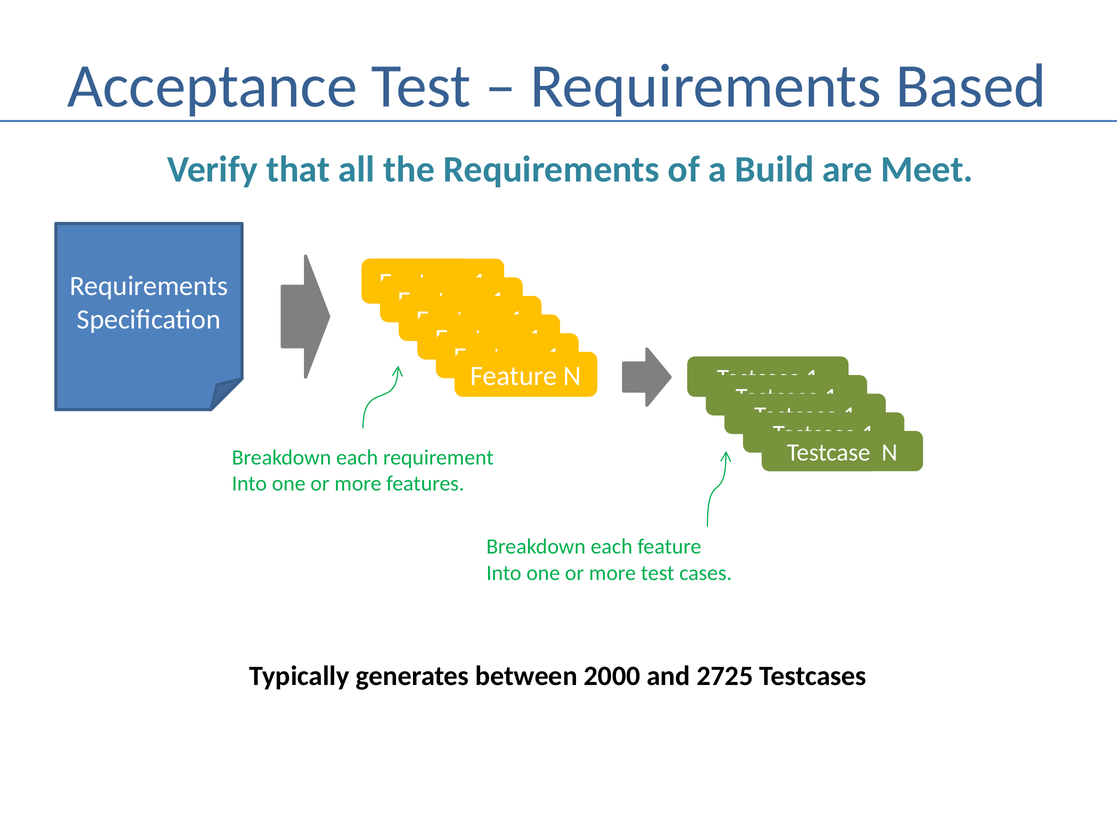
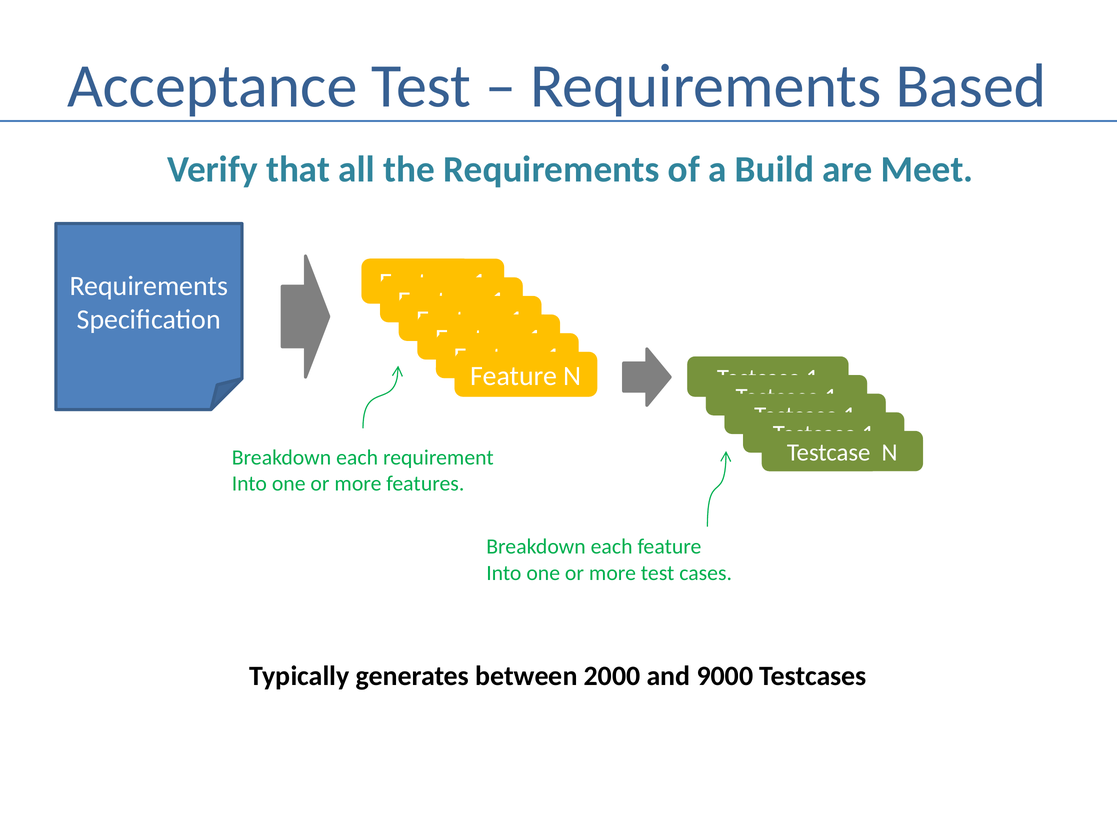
2725: 2725 -> 9000
